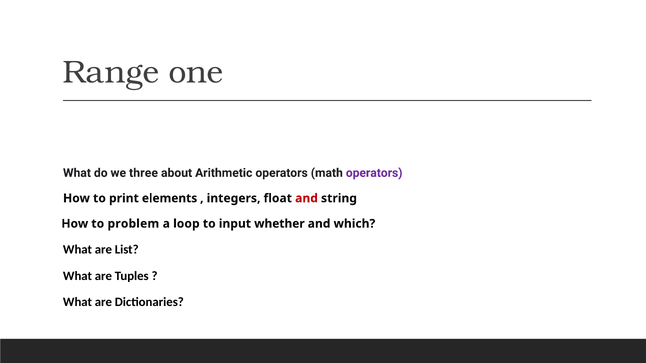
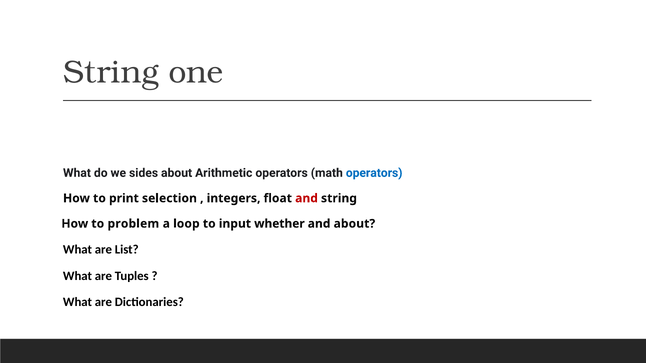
Range at (111, 72): Range -> String
three: three -> sides
operators at (374, 173) colour: purple -> blue
elements: elements -> selection
and which: which -> about
